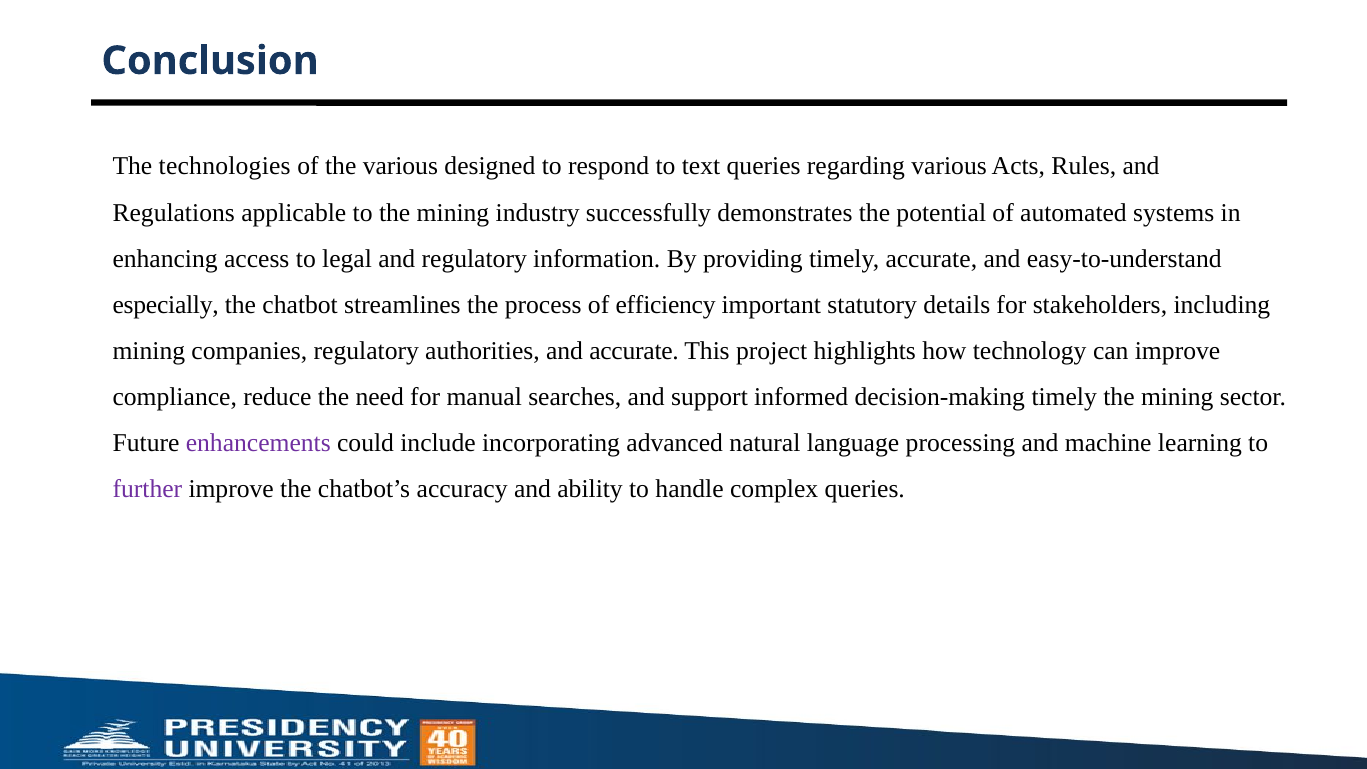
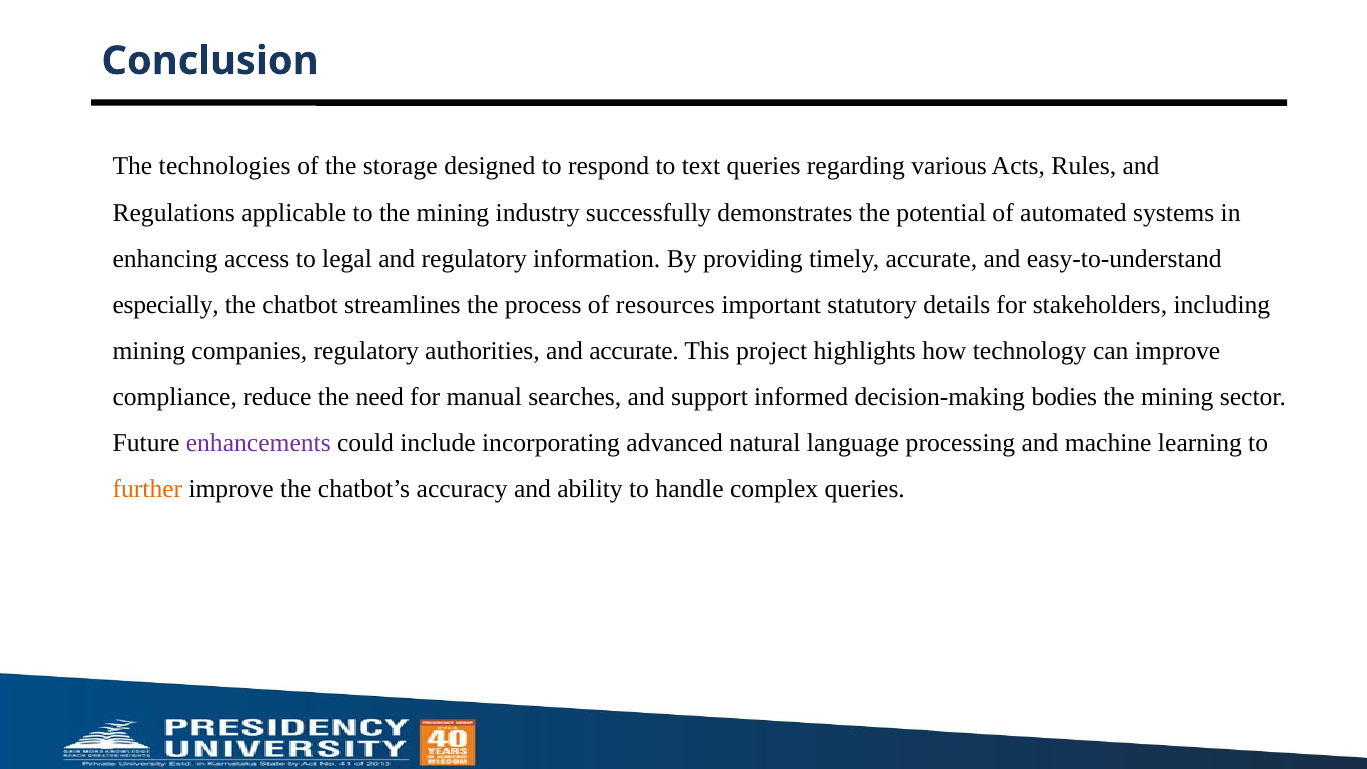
the various: various -> storage
efficiency: efficiency -> resources
decision-making timely: timely -> bodies
further colour: purple -> orange
